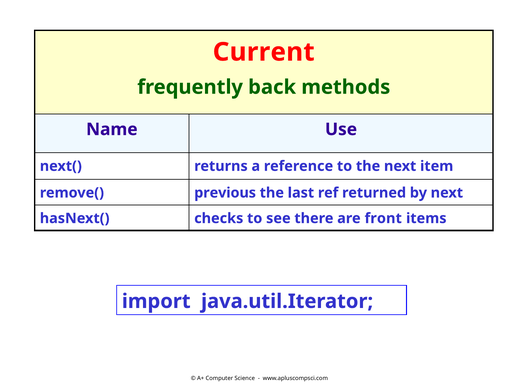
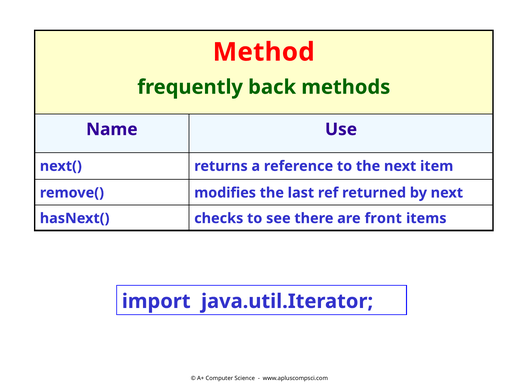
Current: Current -> Method
previous: previous -> modifies
